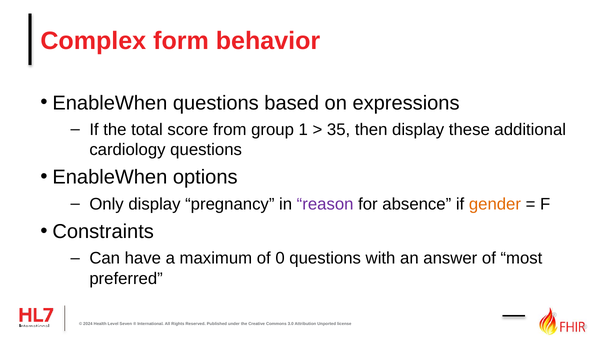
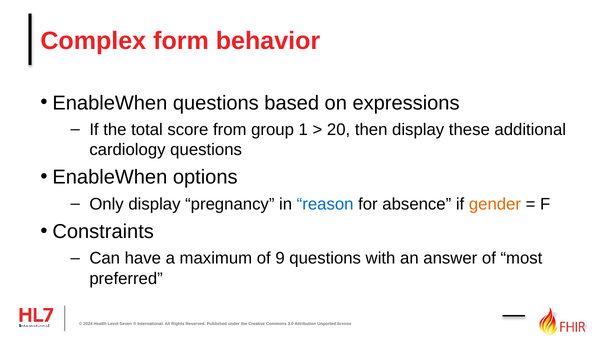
35: 35 -> 20
reason colour: purple -> blue
0: 0 -> 9
